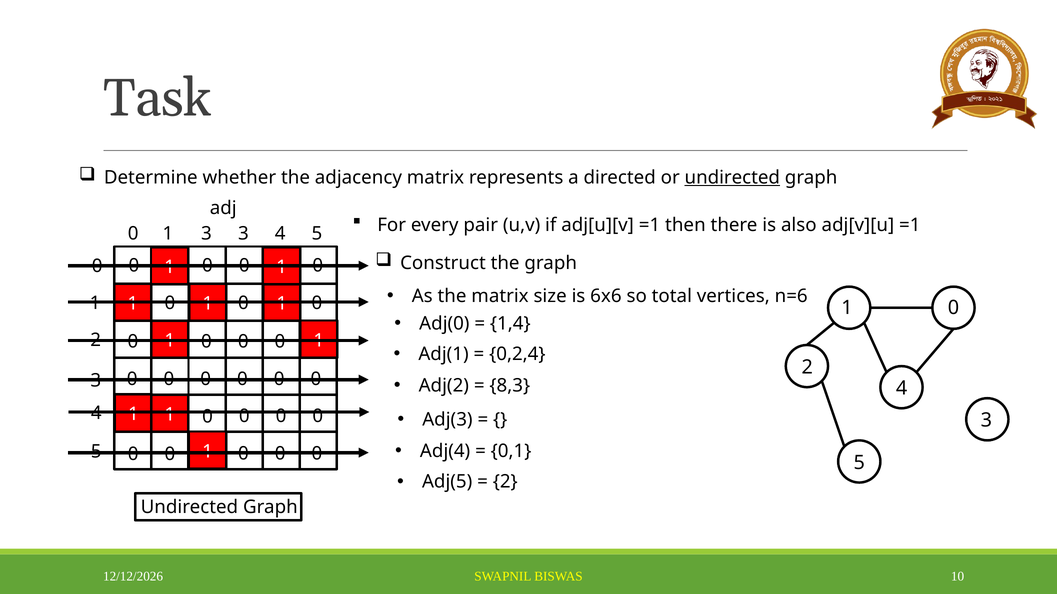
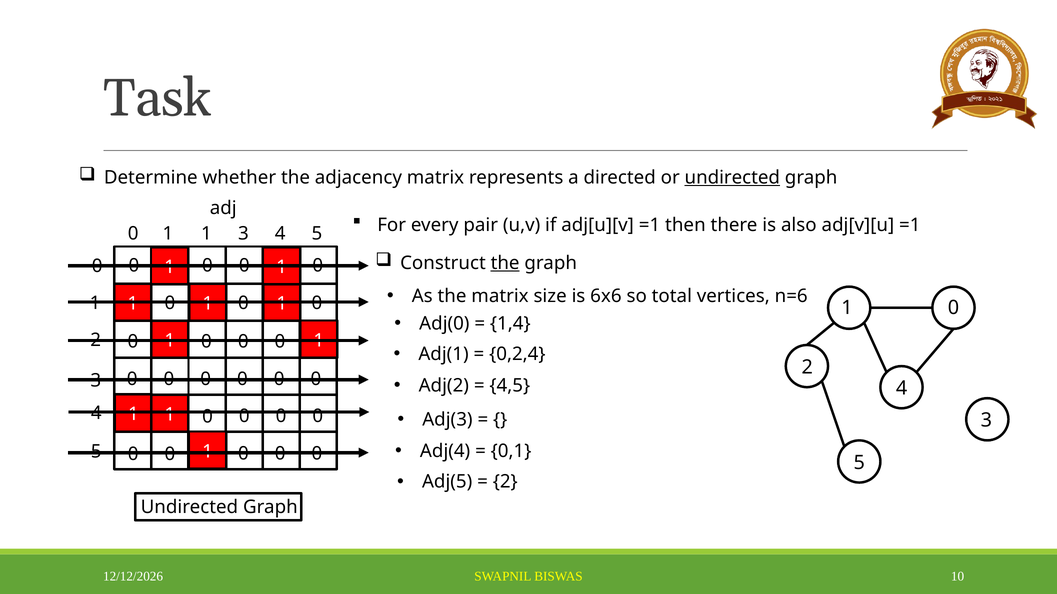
3 at (206, 234): 3 -> 1
the at (505, 263) underline: none -> present
8,3: 8,3 -> 4,5
